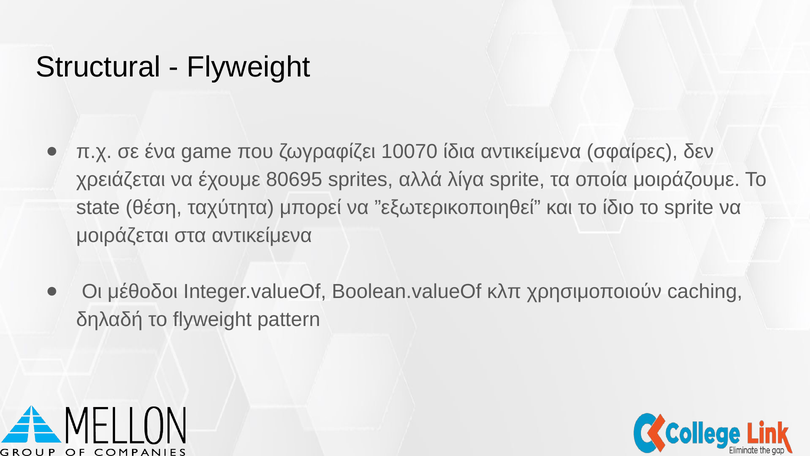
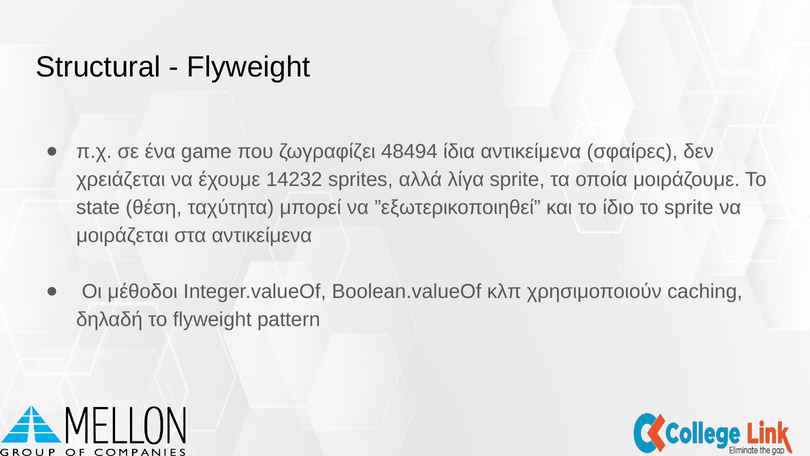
10070: 10070 -> 48494
80695: 80695 -> 14232
